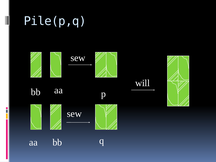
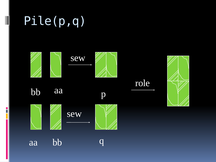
will: will -> role
